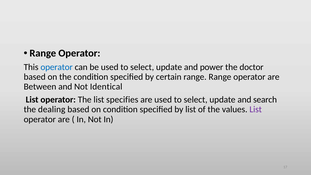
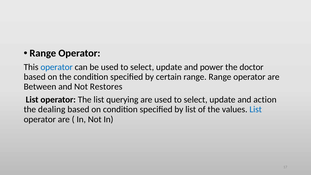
Identical: Identical -> Restores
specifies: specifies -> querying
search: search -> action
List at (256, 109) colour: purple -> blue
